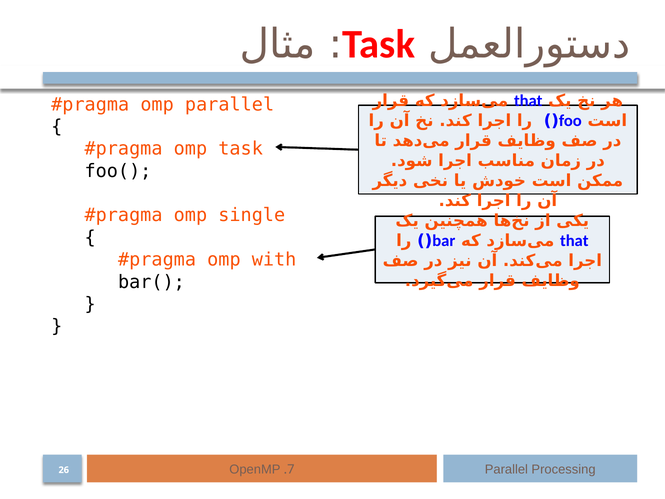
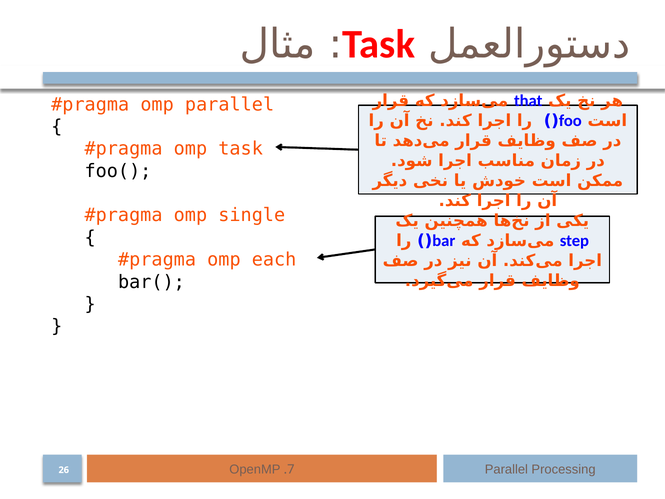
that at (574, 241): that -> step
with: with -> each
